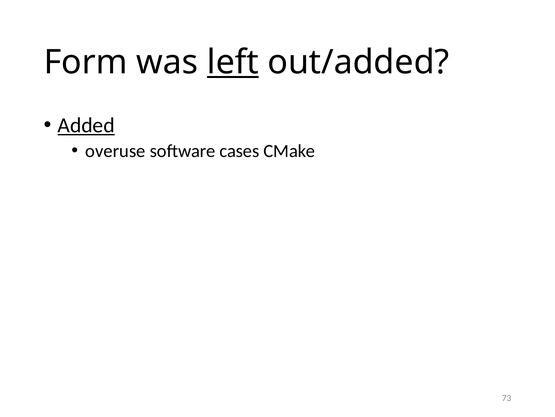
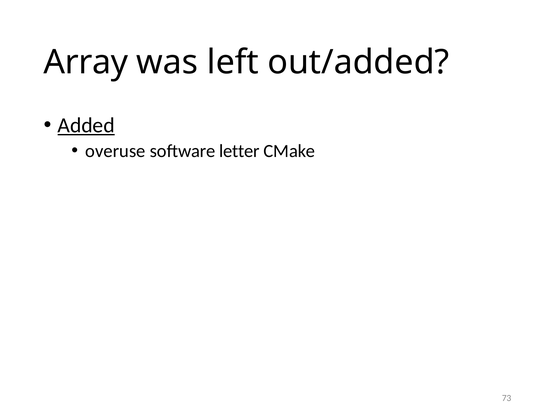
Form: Form -> Array
left underline: present -> none
cases: cases -> letter
